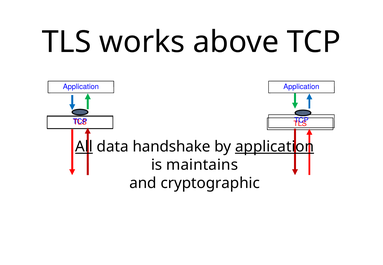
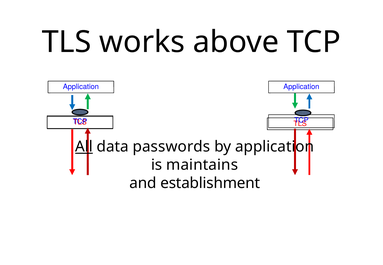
handshake: handshake -> passwords
application at (275, 147) underline: present -> none
cryptographic: cryptographic -> establishment
